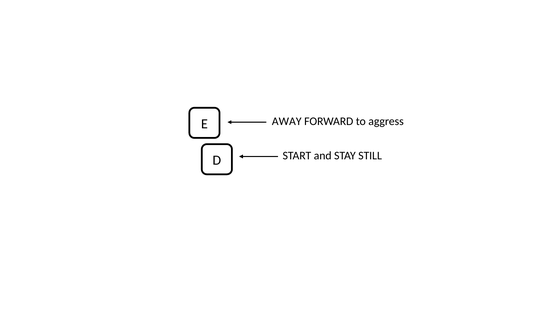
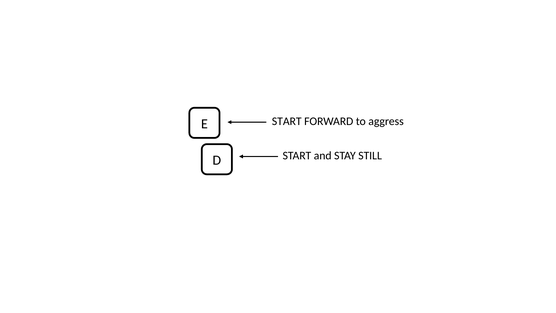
AWAY at (287, 121): AWAY -> START
